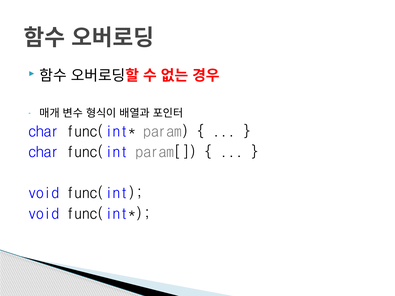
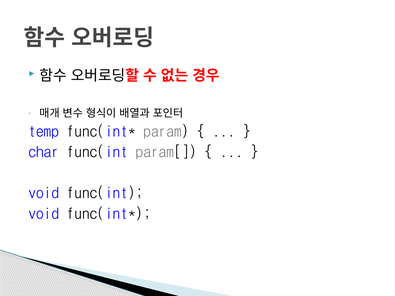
char at (44, 132): char -> temp
